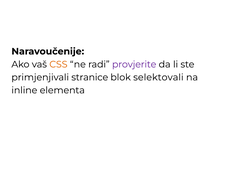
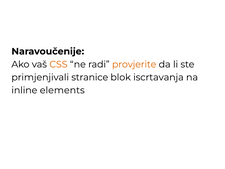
provjerite colour: purple -> orange
selektovali: selektovali -> iscrtavanja
elementa: elementa -> elements
